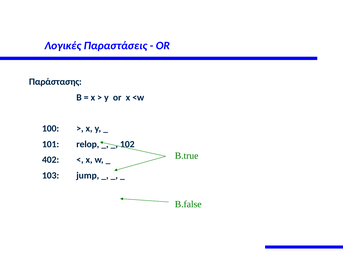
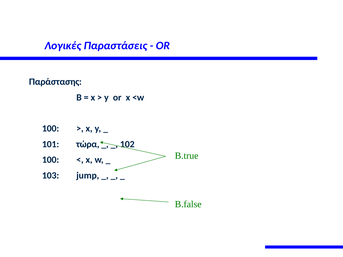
relop: relop -> τώρα
402 at (51, 160): 402 -> 100
